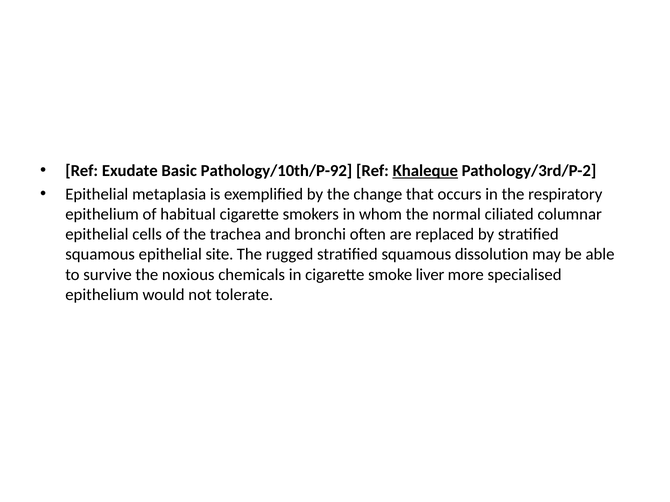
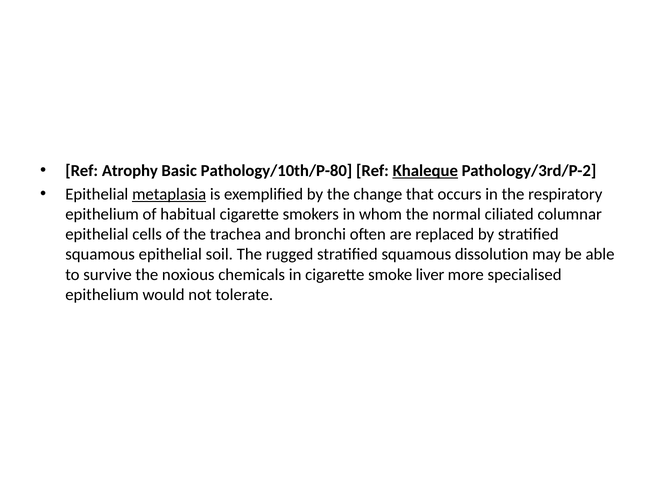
Exudate: Exudate -> Atrophy
Pathology/10th/P-92: Pathology/10th/P-92 -> Pathology/10th/P-80
metaplasia underline: none -> present
site: site -> soil
